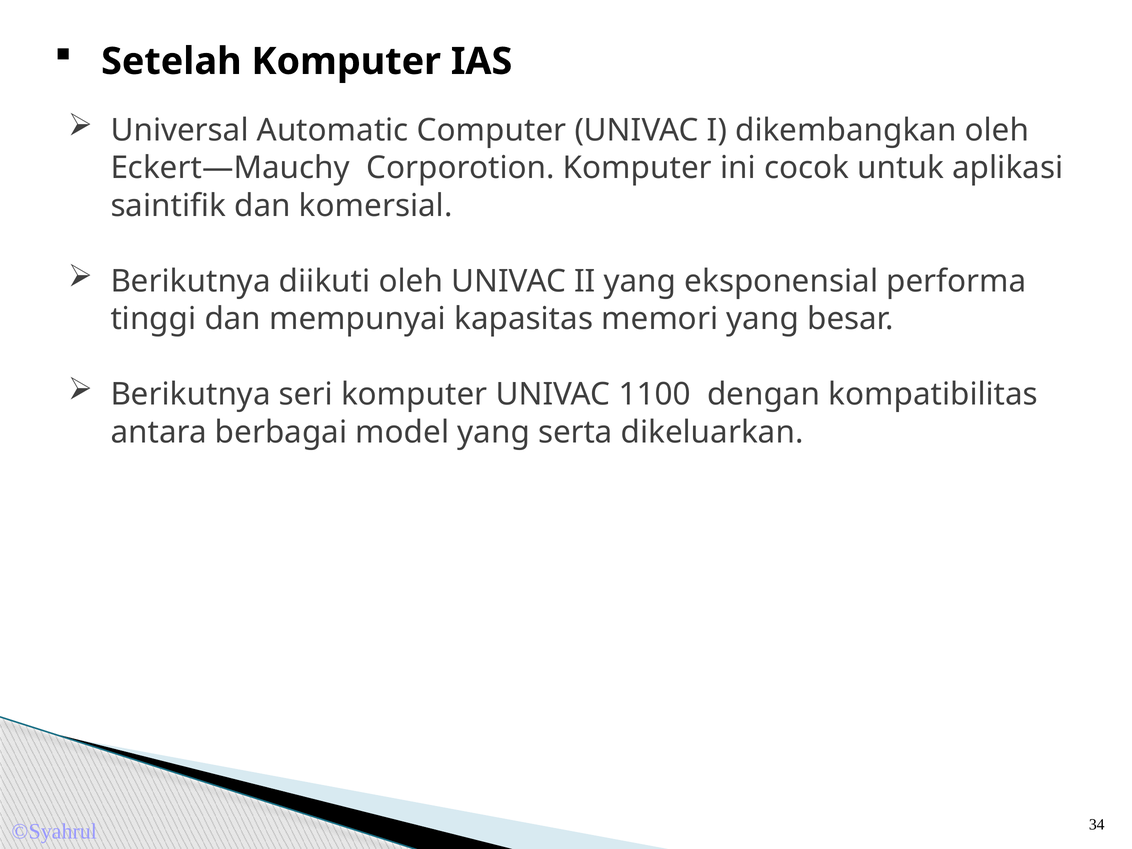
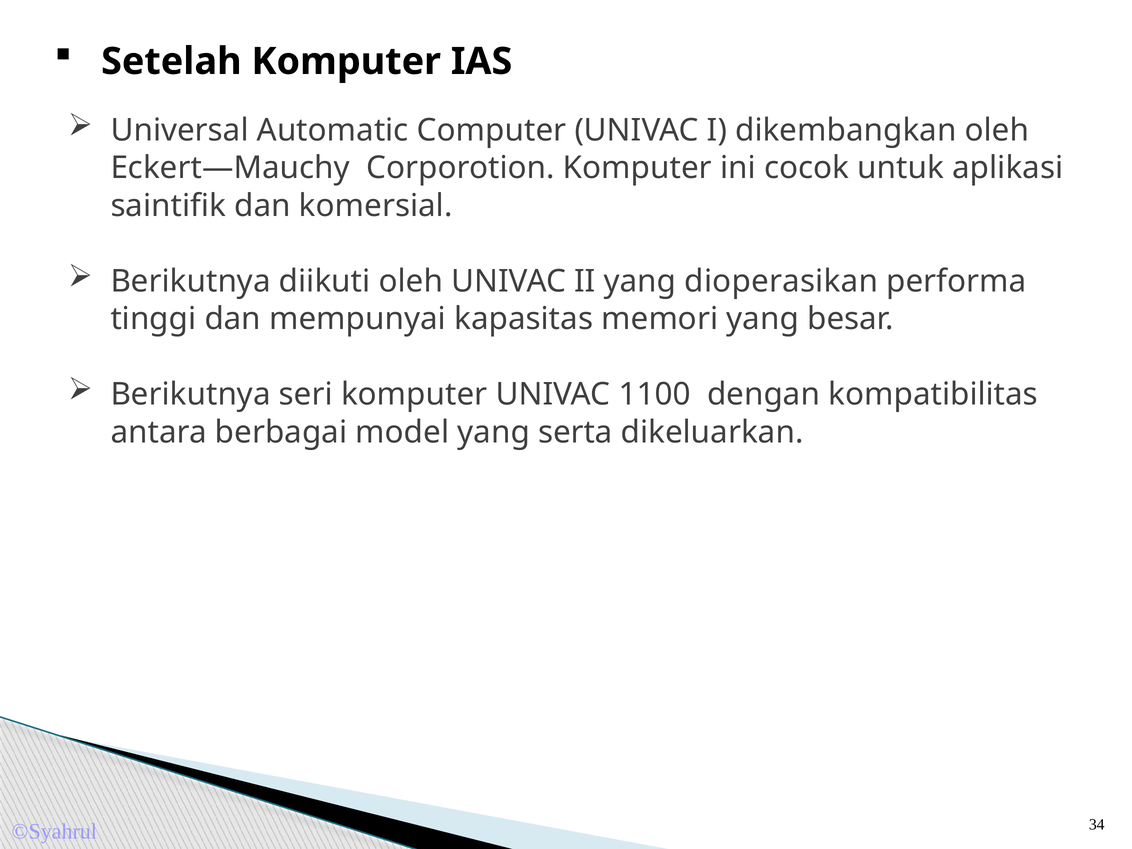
eksponensial: eksponensial -> dioperasikan
